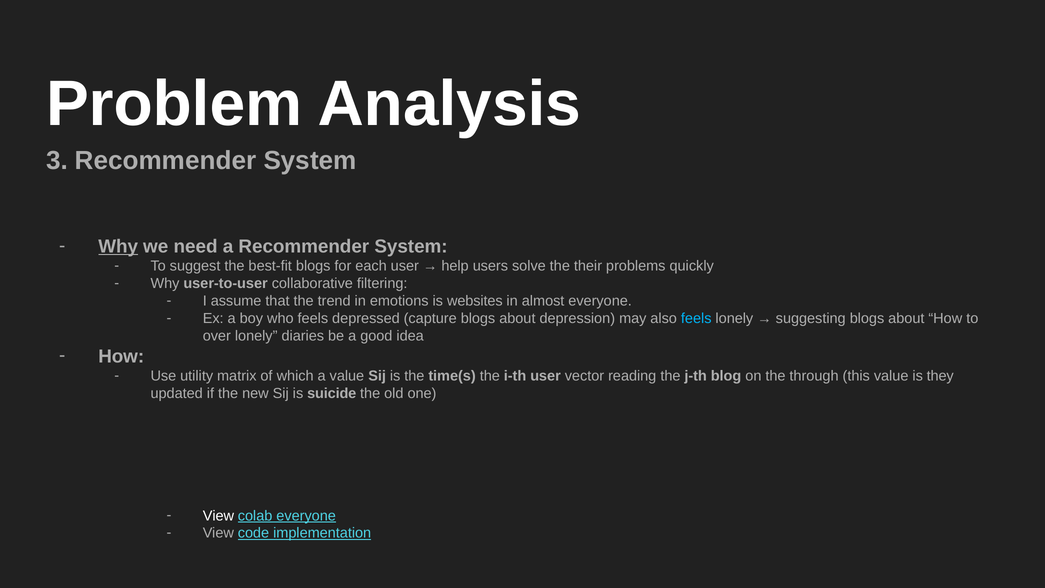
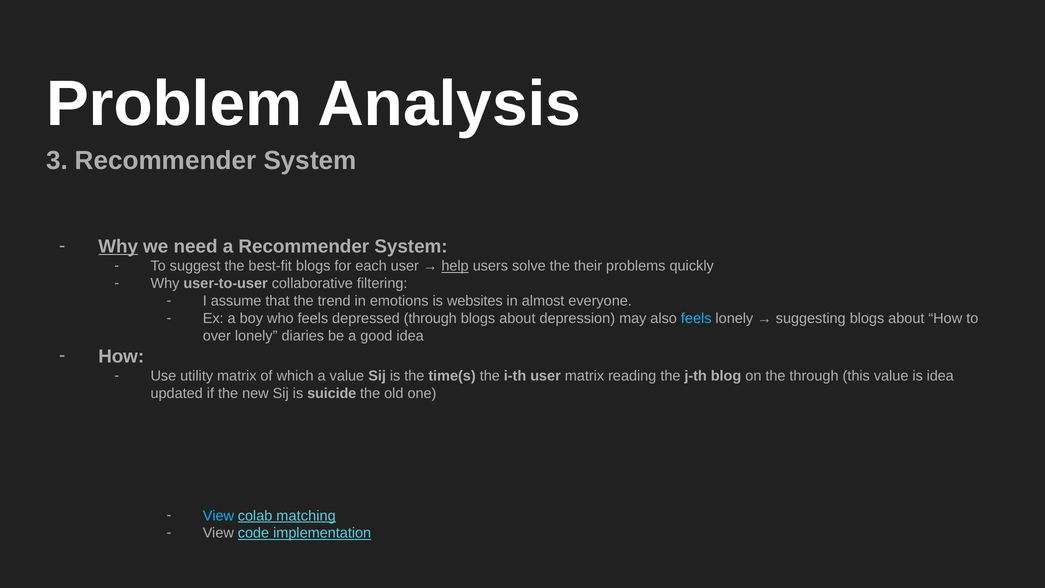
help underline: none -> present
depressed capture: capture -> through
user vector: vector -> matrix
is they: they -> idea
View at (218, 516) colour: white -> light blue
colab everyone: everyone -> matching
